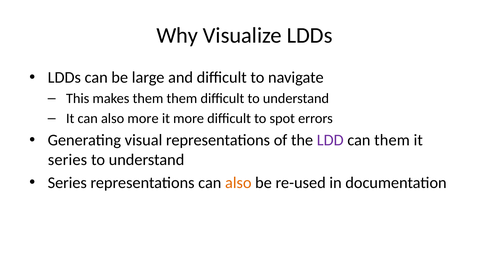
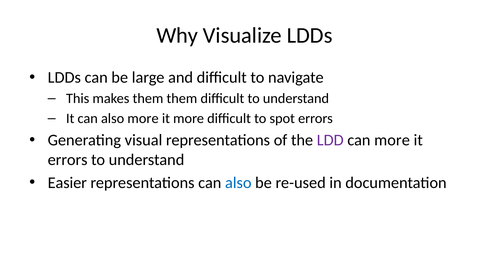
can them: them -> more
series at (67, 160): series -> errors
Series at (67, 183): Series -> Easier
also at (238, 183) colour: orange -> blue
